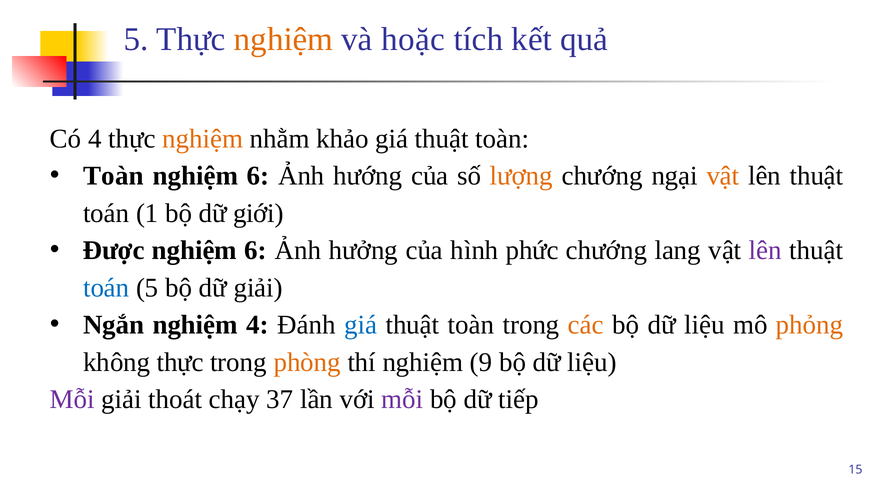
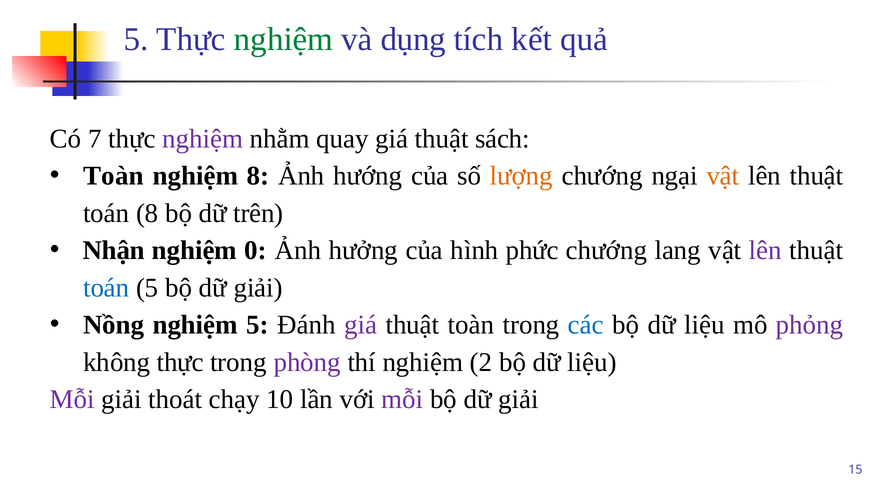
nghiệm at (284, 39) colour: orange -> green
hoặc: hoặc -> dụng
Có 4: 4 -> 7
nghiệm at (203, 139) colour: orange -> purple
khảo: khảo -> quay
toàn at (502, 139): toàn -> sách
6 at (258, 176): 6 -> 8
toán 1: 1 -> 8
giới: giới -> trên
Được: Được -> Nhận
6 at (256, 250): 6 -> 0
Ngắn: Ngắn -> Nồng
nghiệm 4: 4 -> 5
giá at (361, 325) colour: blue -> purple
các colour: orange -> blue
phỏng colour: orange -> purple
phòng colour: orange -> purple
9: 9 -> 2
37: 37 -> 10
tiếp at (519, 399): tiếp -> giải
